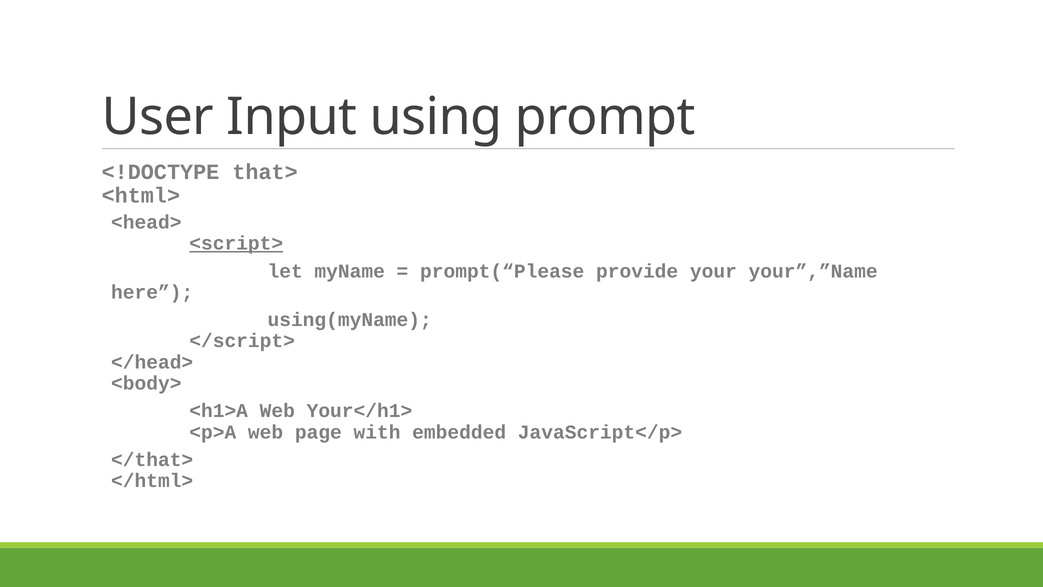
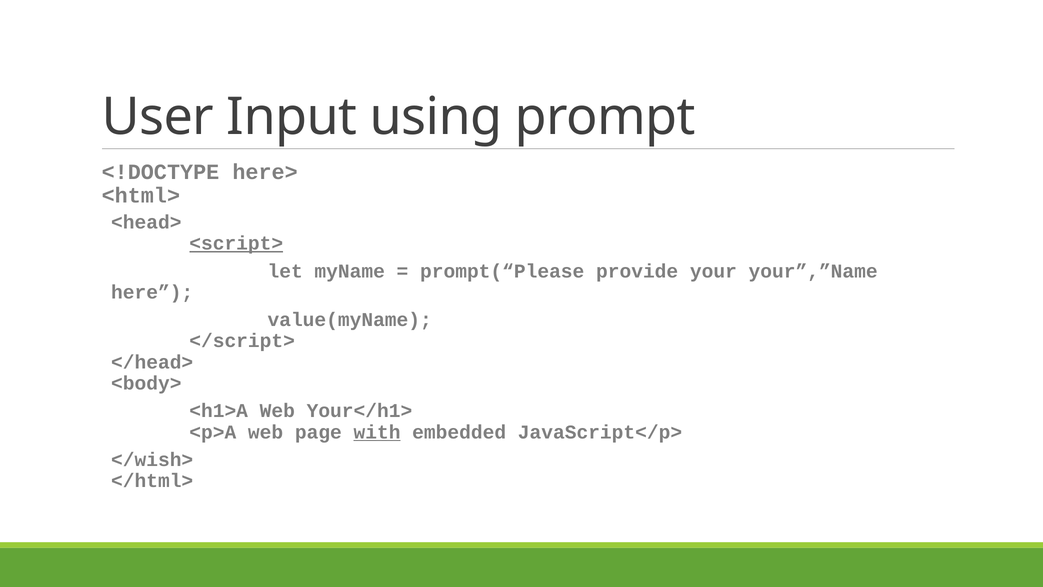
that>: that> -> here>
using(myName: using(myName -> value(myName
with underline: none -> present
</that>: </that> -> </wish>
